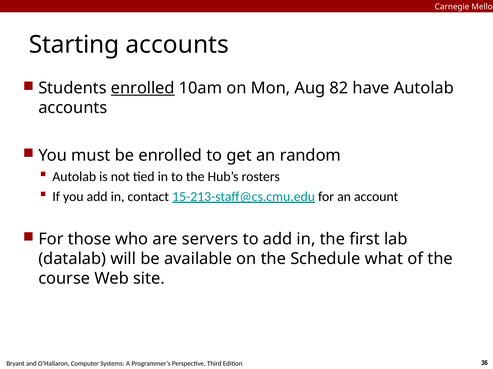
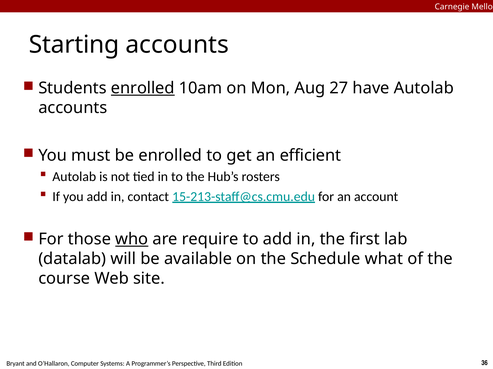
82: 82 -> 27
random: random -> efficient
who underline: none -> present
servers: servers -> require
